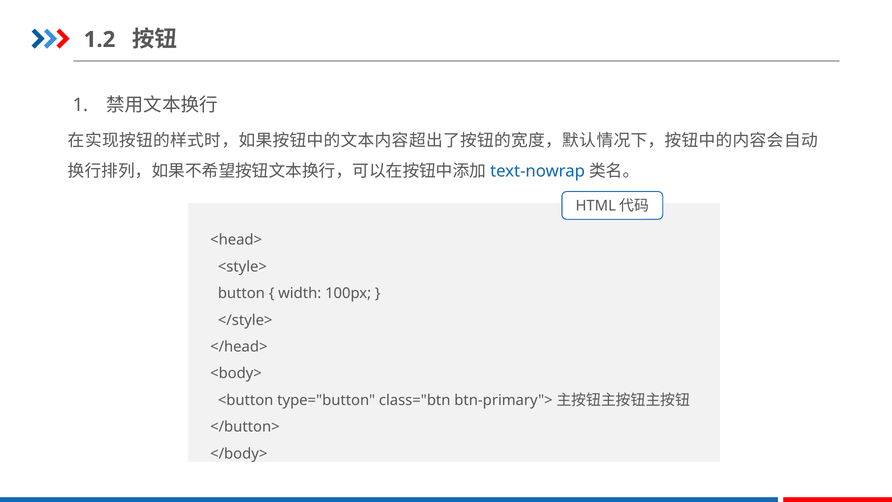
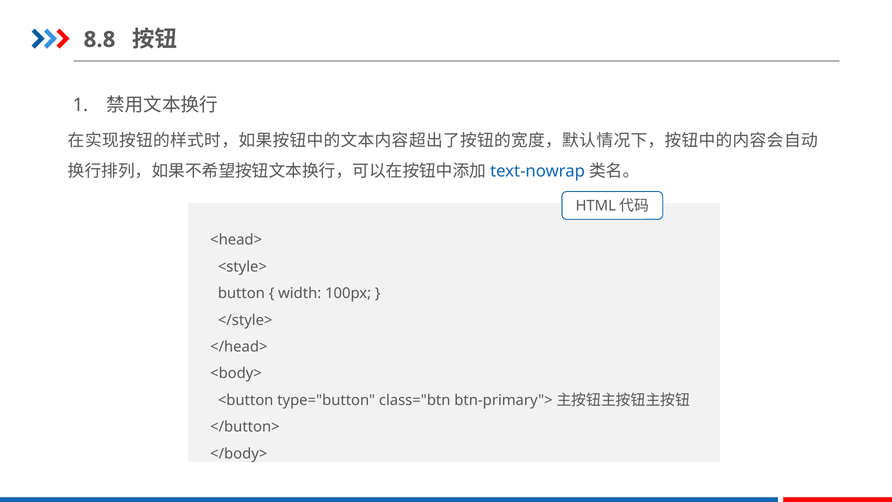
1.2: 1.2 -> 8.8
